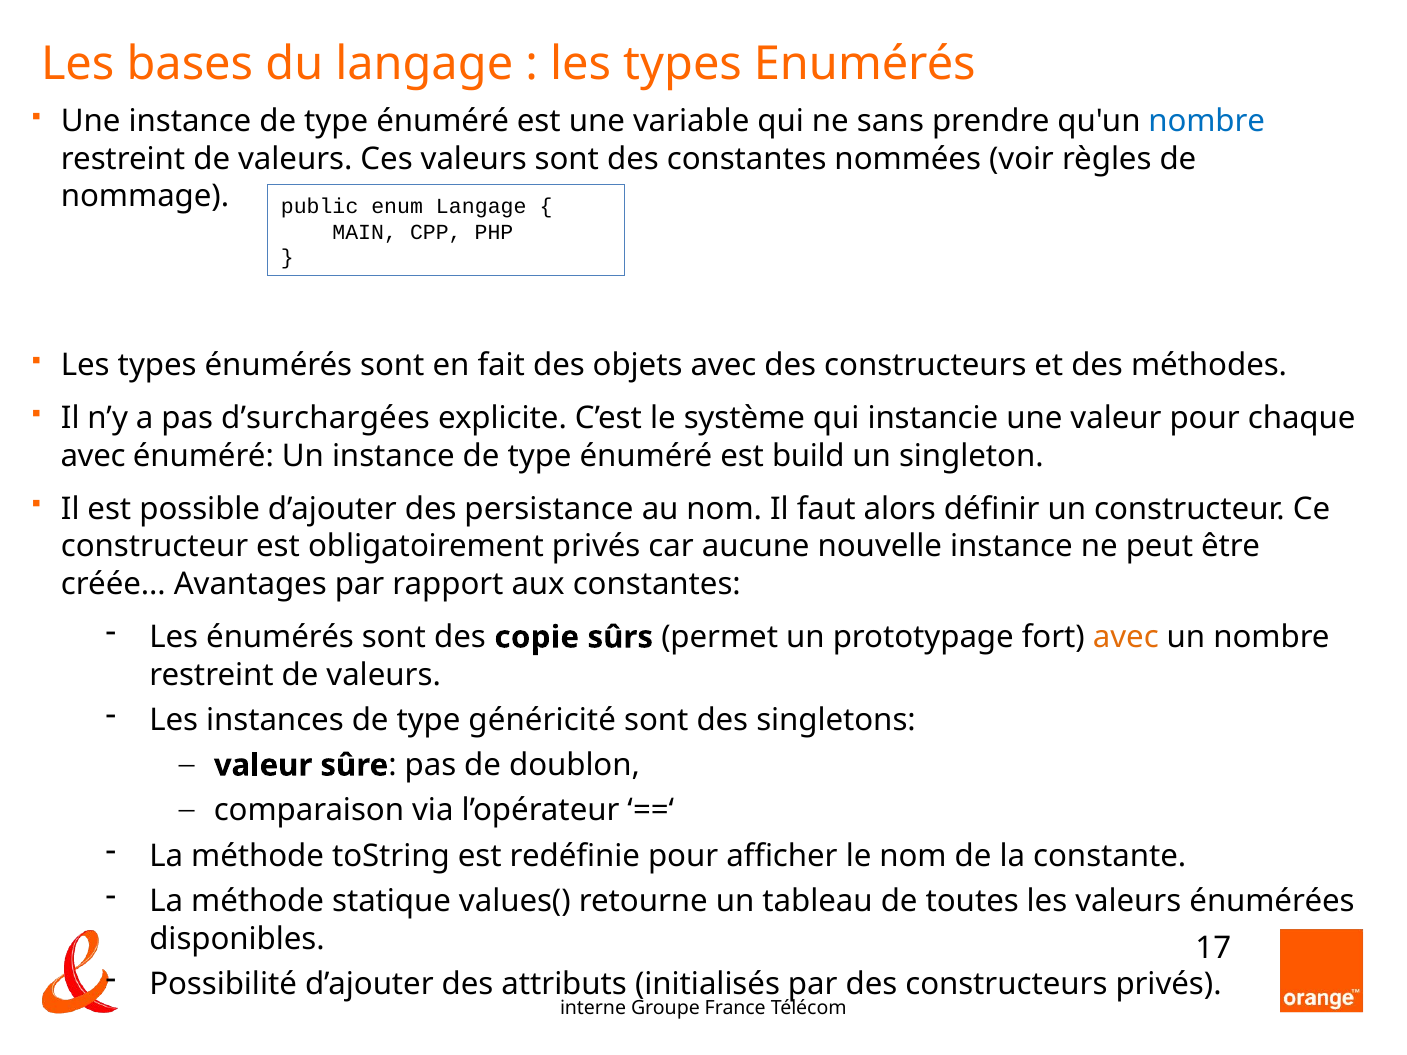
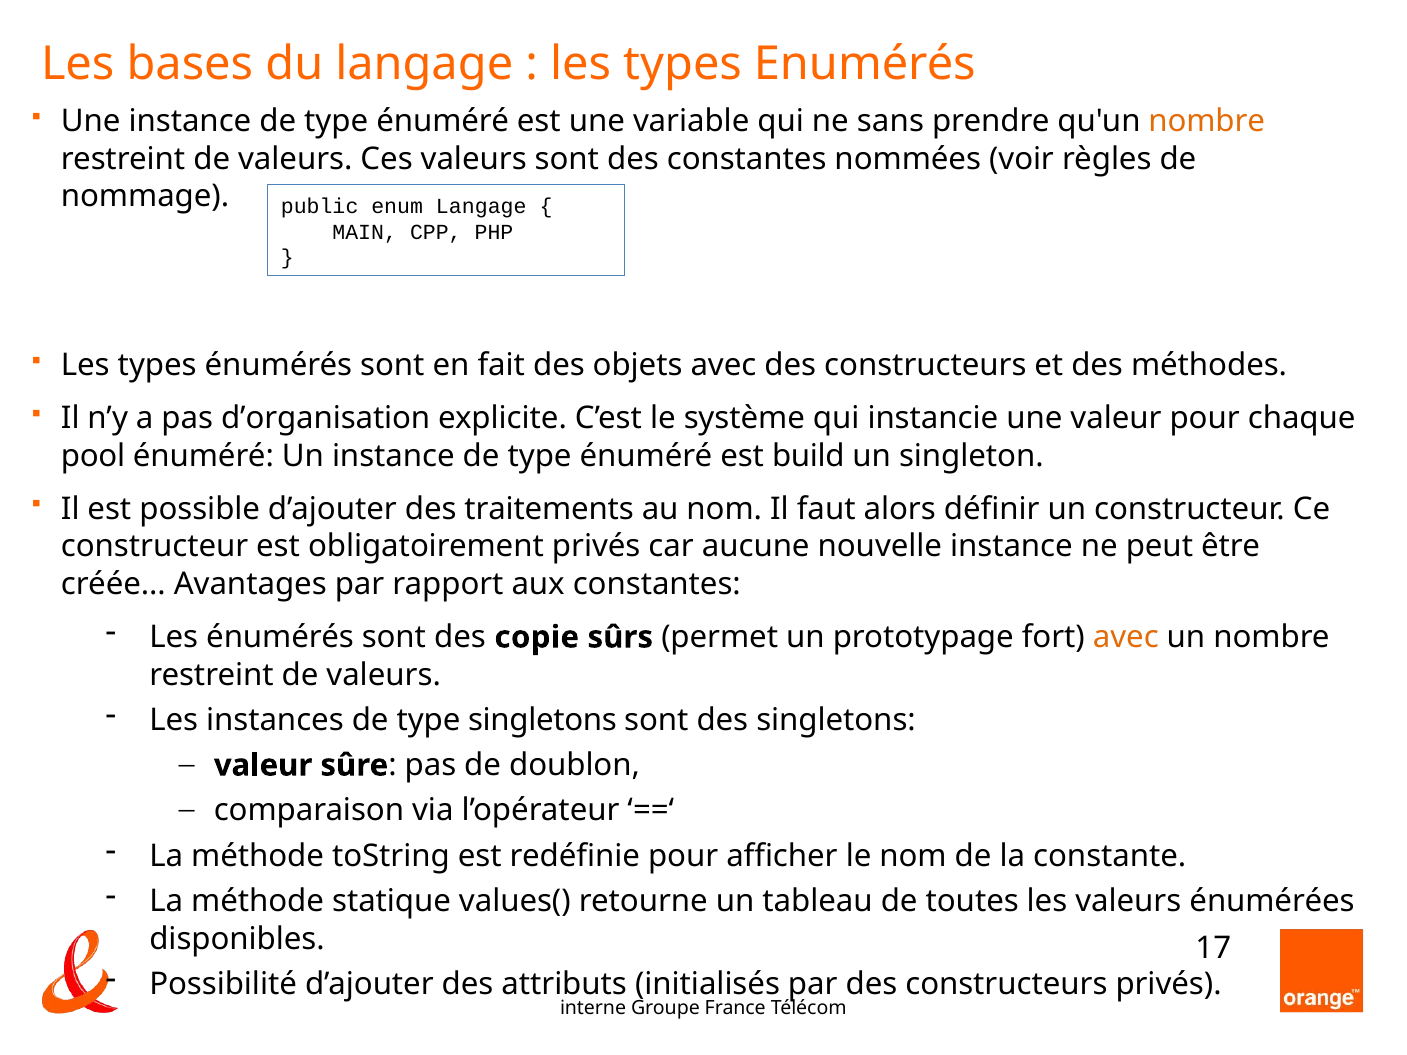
nombre at (1207, 122) colour: blue -> orange
d’surchargées: d’surchargées -> d’organisation
avec at (93, 456): avec -> pool
persistance: persistance -> traitements
type généricité: généricité -> singletons
